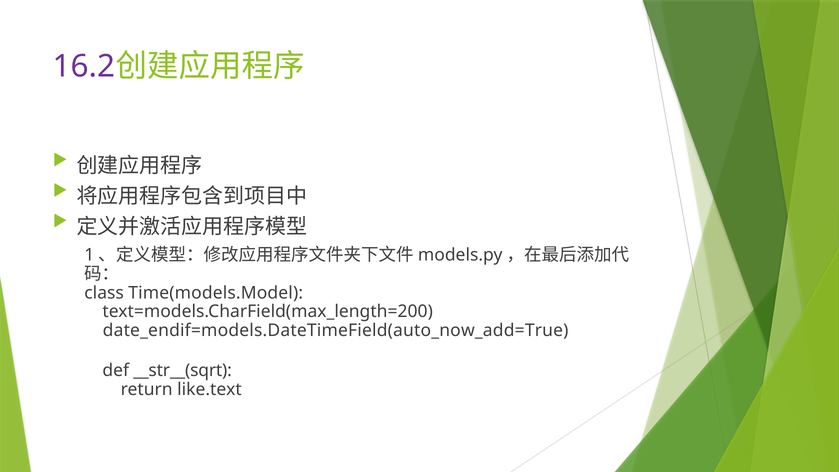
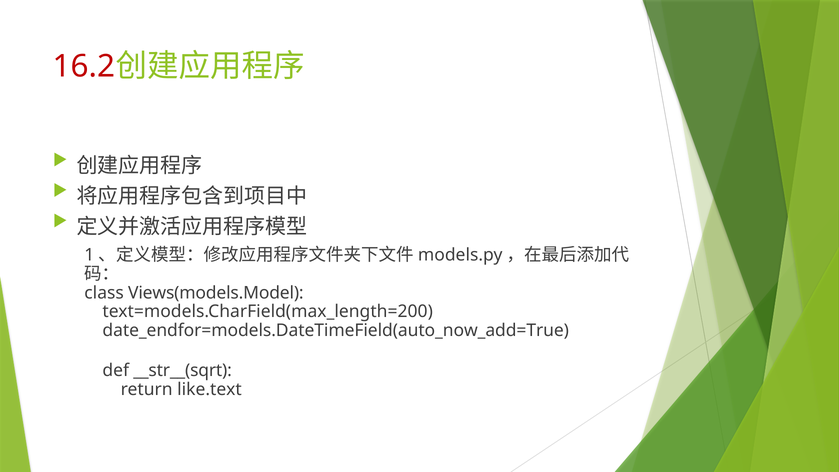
16.2 colour: purple -> red
Time(models.Model: Time(models.Model -> Views(models.Model
date_endif=models.DateTimeField(auto_now_add=True: date_endif=models.DateTimeField(auto_now_add=True -> date_endfor=models.DateTimeField(auto_now_add=True
